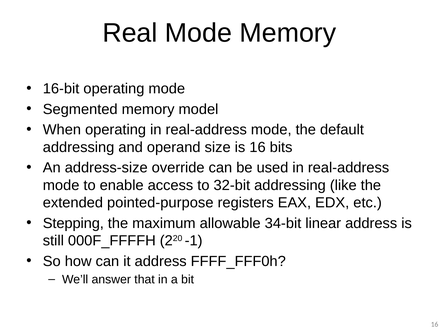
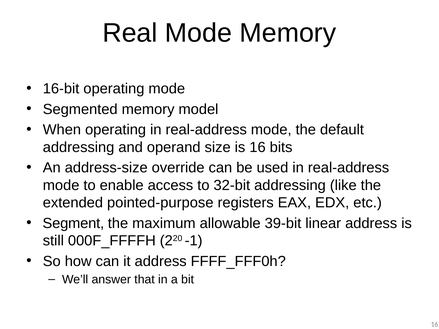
Stepping: Stepping -> Segment
34-bit: 34-bit -> 39-bit
